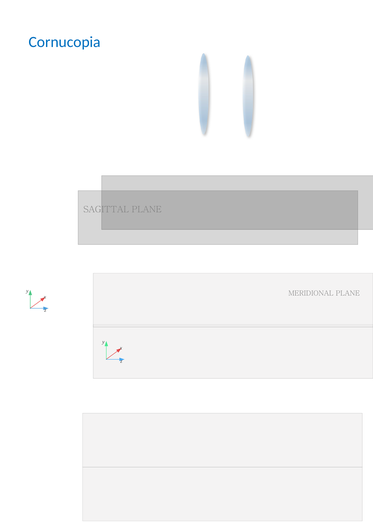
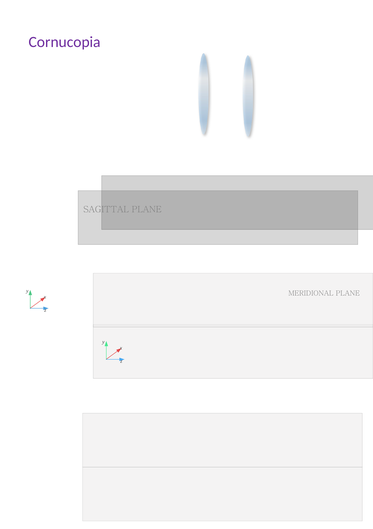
Cornucopia colour: blue -> purple
